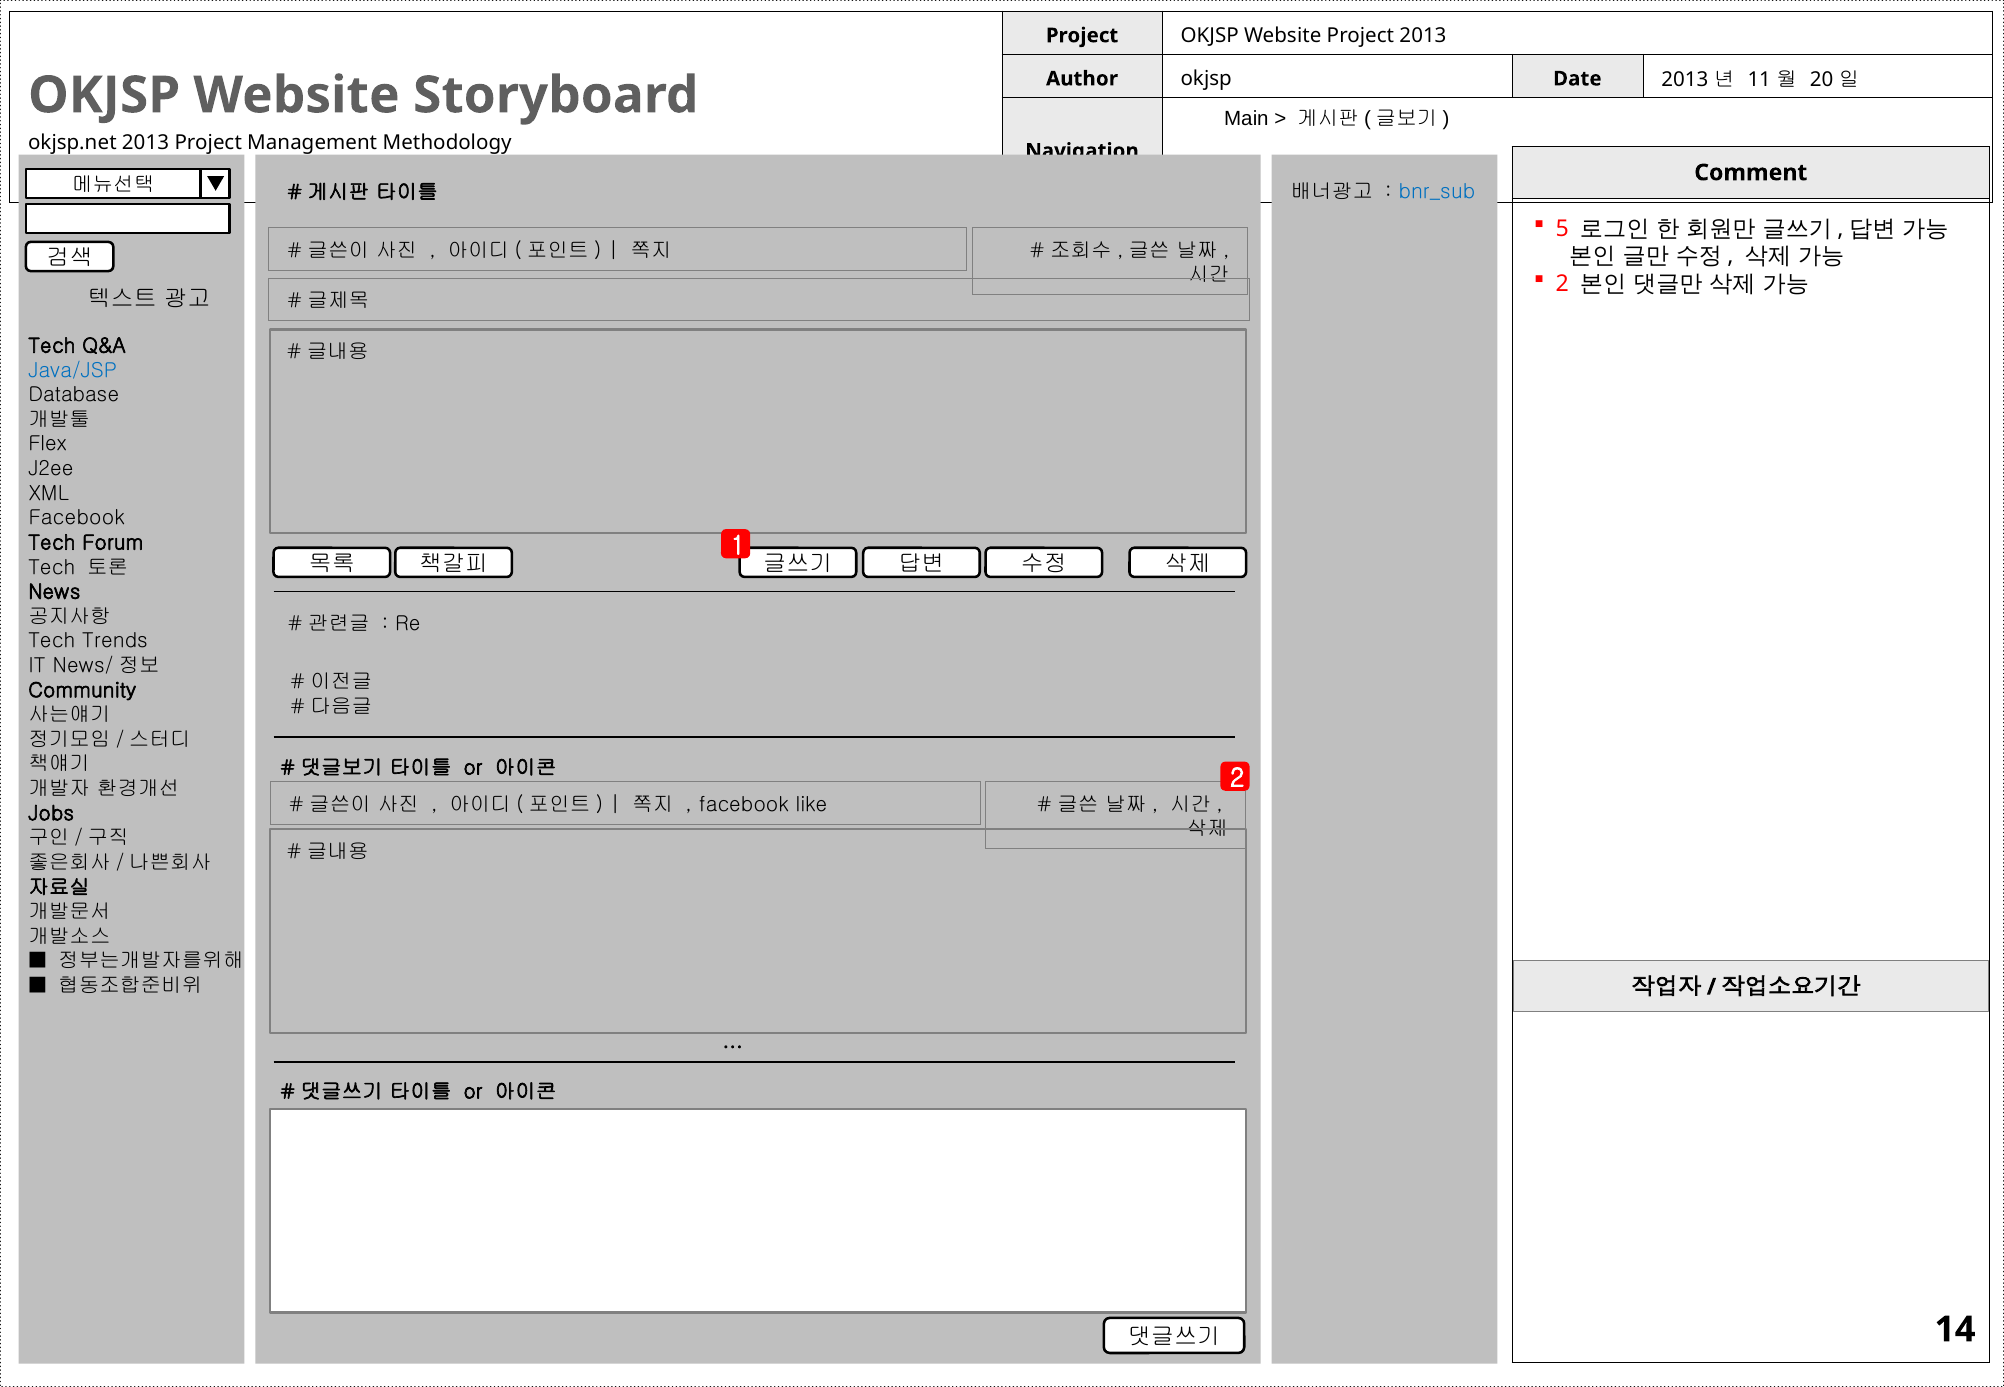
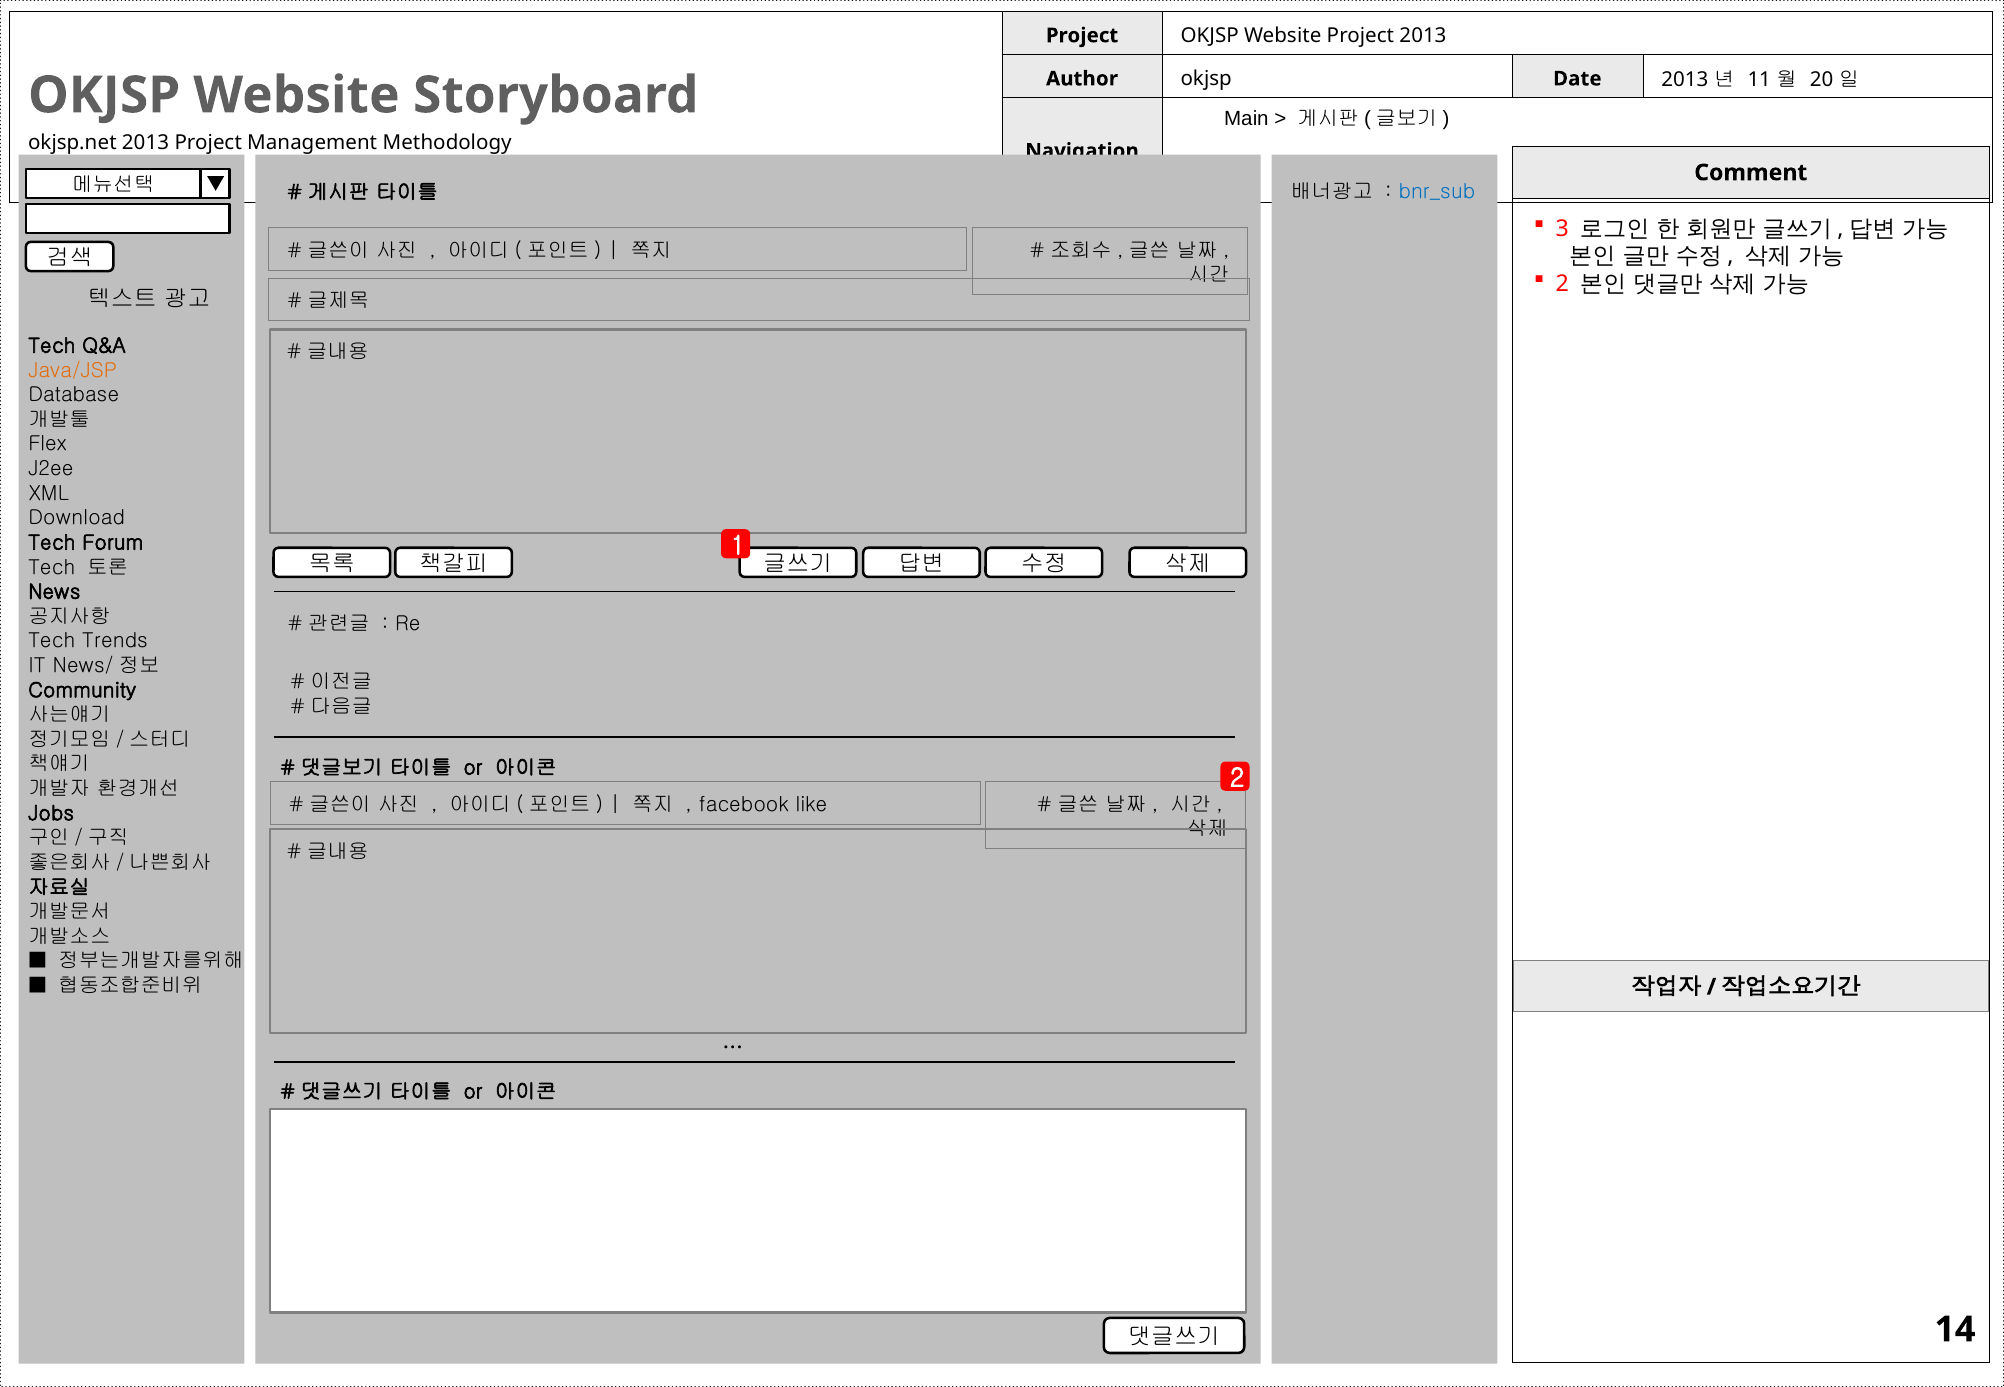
5: 5 -> 3
Java/JSP colour: blue -> orange
Facebook at (77, 518): Facebook -> Download
